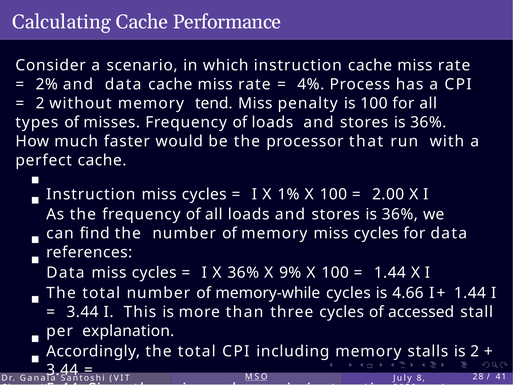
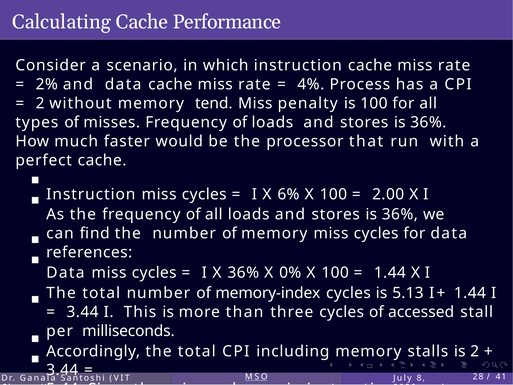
1%: 1% -> 6%
9%: 9% -> 0%
memory-while: memory-while -> memory-index
4.66: 4.66 -> 5.13
explanation: explanation -> milliseconds
